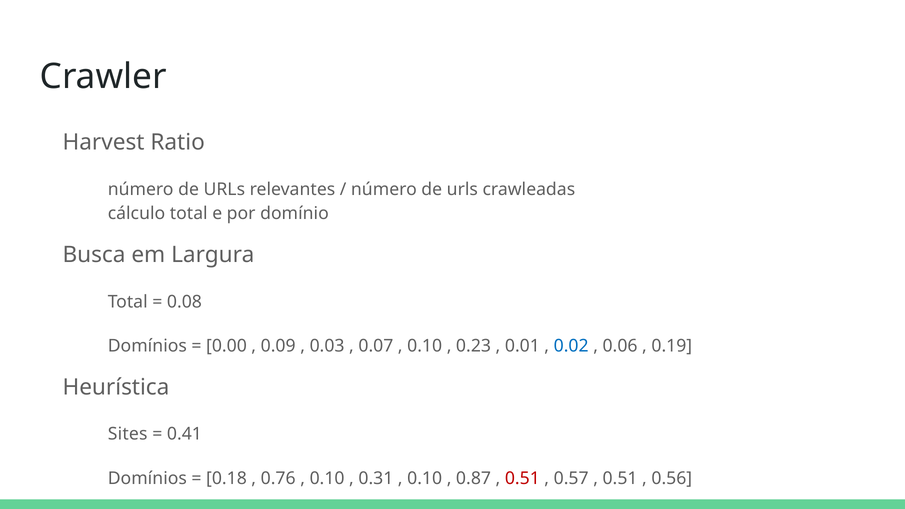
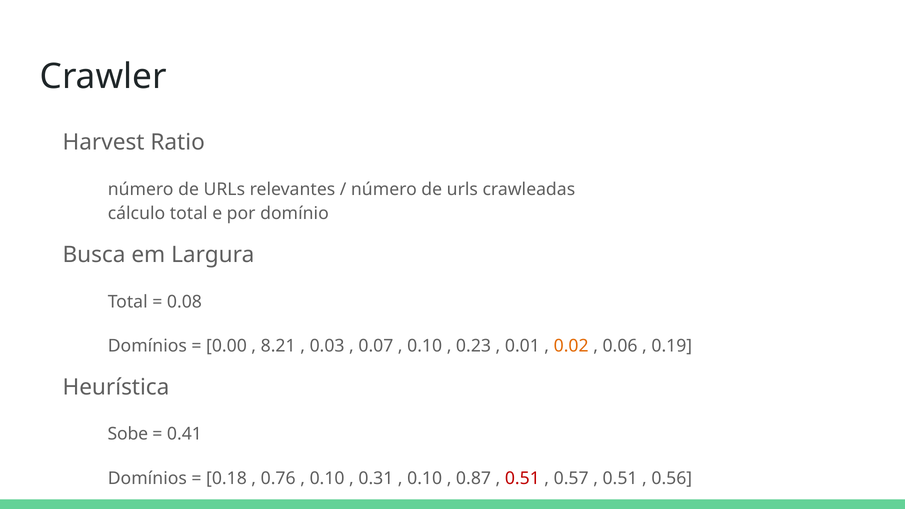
0.09: 0.09 -> 8.21
0.02 colour: blue -> orange
Sites: Sites -> Sobe
